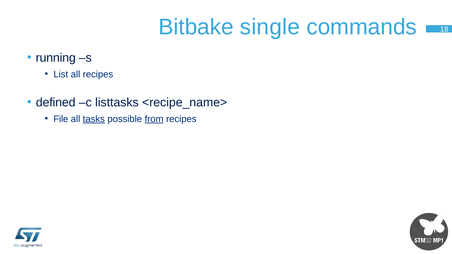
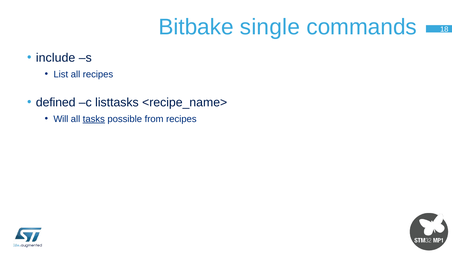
running: running -> include
File: File -> Will
from underline: present -> none
